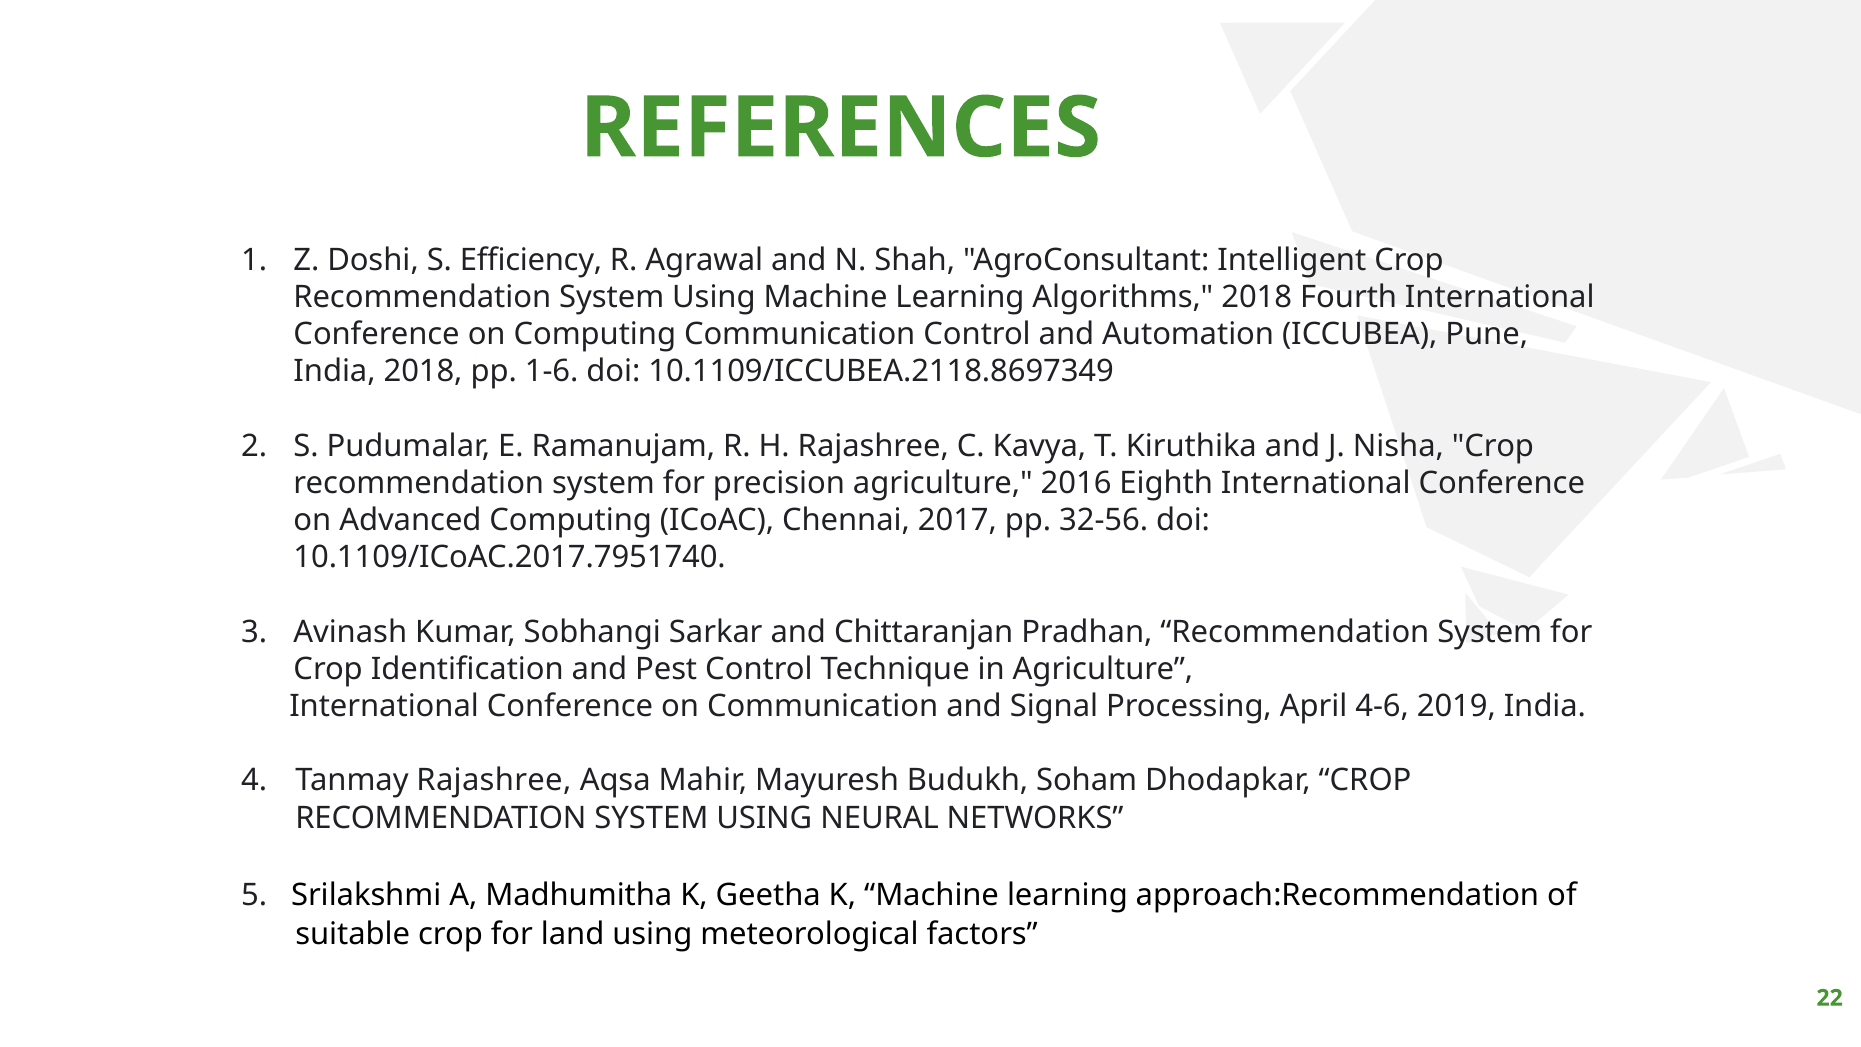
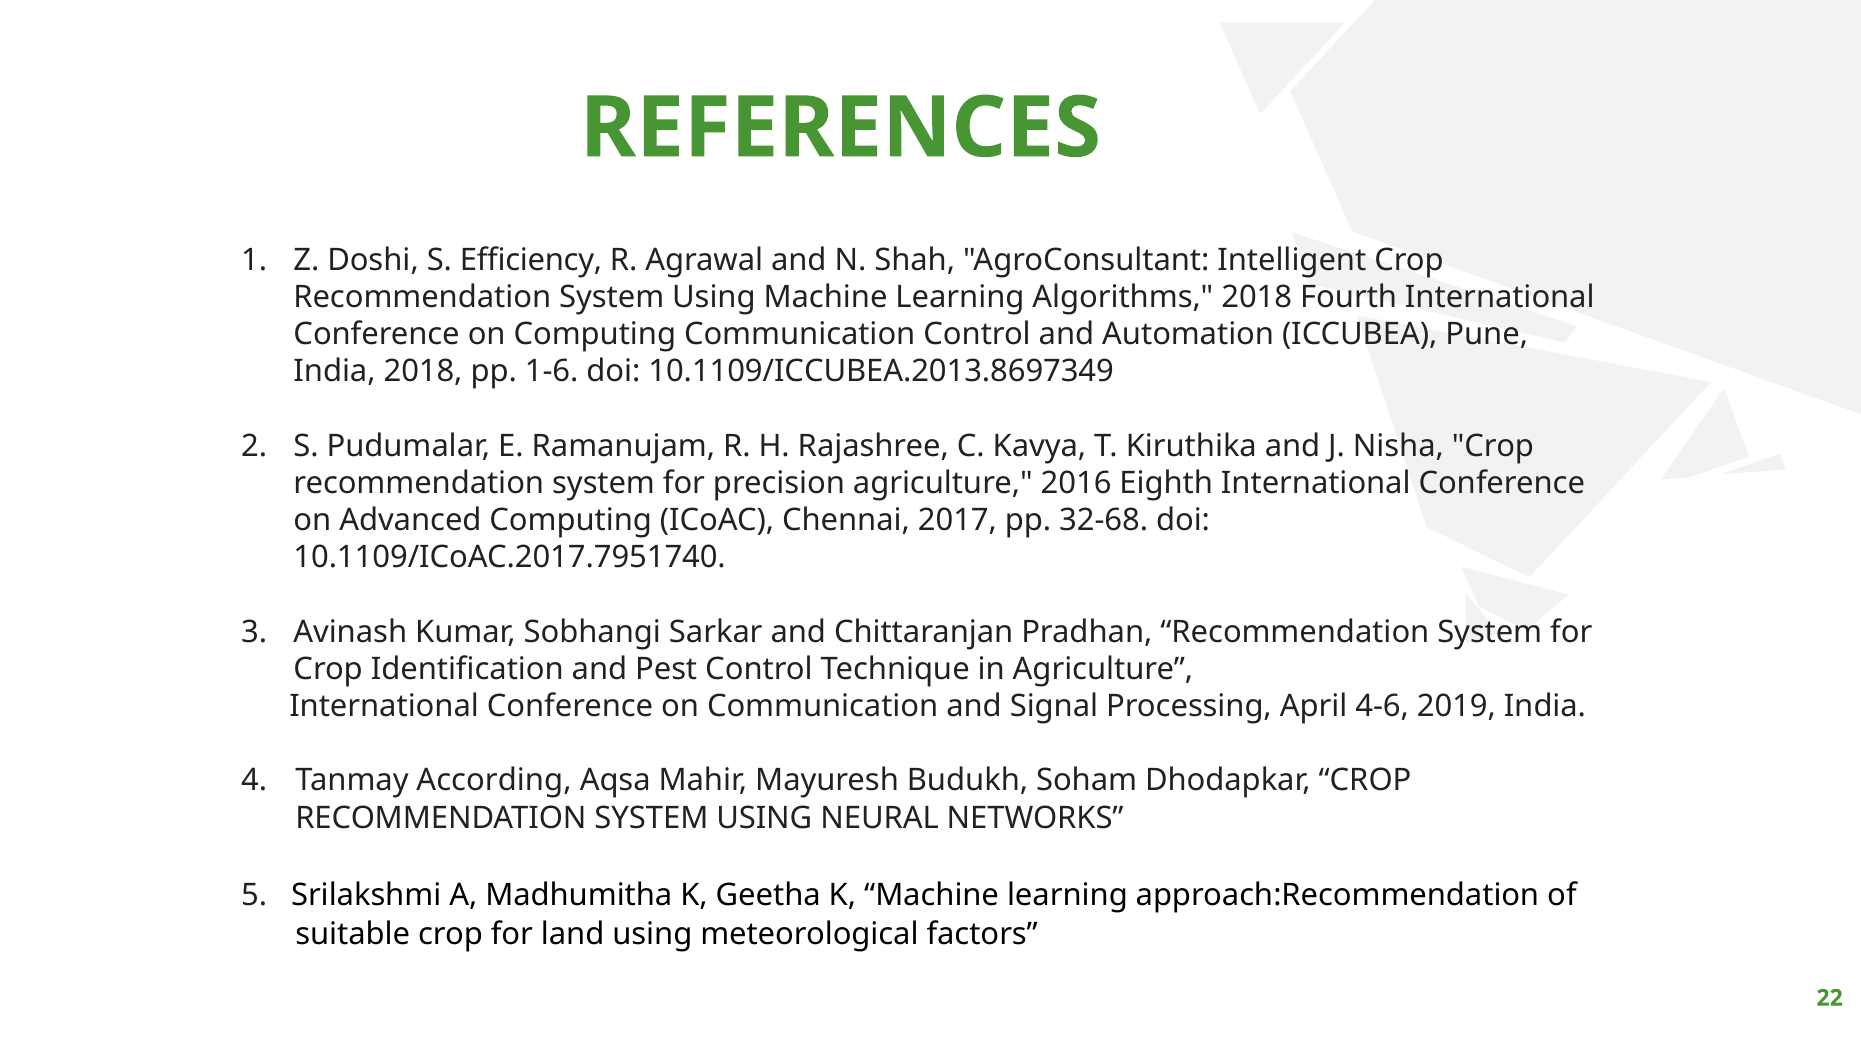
10.1109/ICCUBEA.2118.8697349: 10.1109/ICCUBEA.2118.8697349 -> 10.1109/ICCUBEA.2013.8697349
32-56: 32-56 -> 32-68
Tanmay Rajashree: Rajashree -> According
